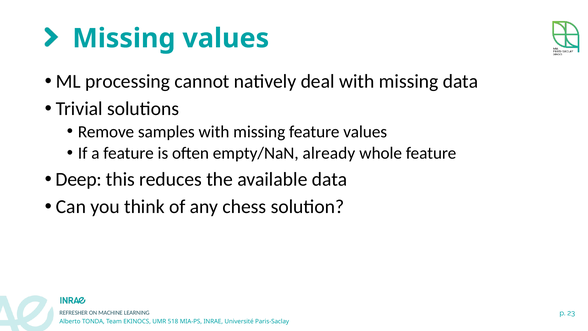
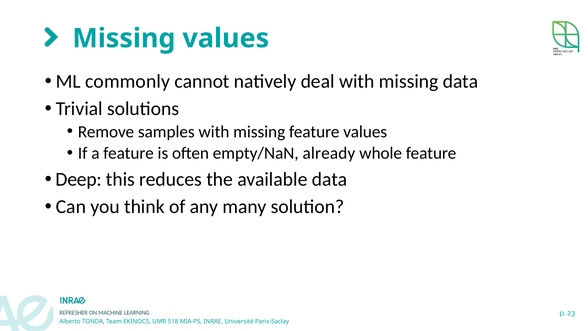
processing: processing -> commonly
chess: chess -> many
